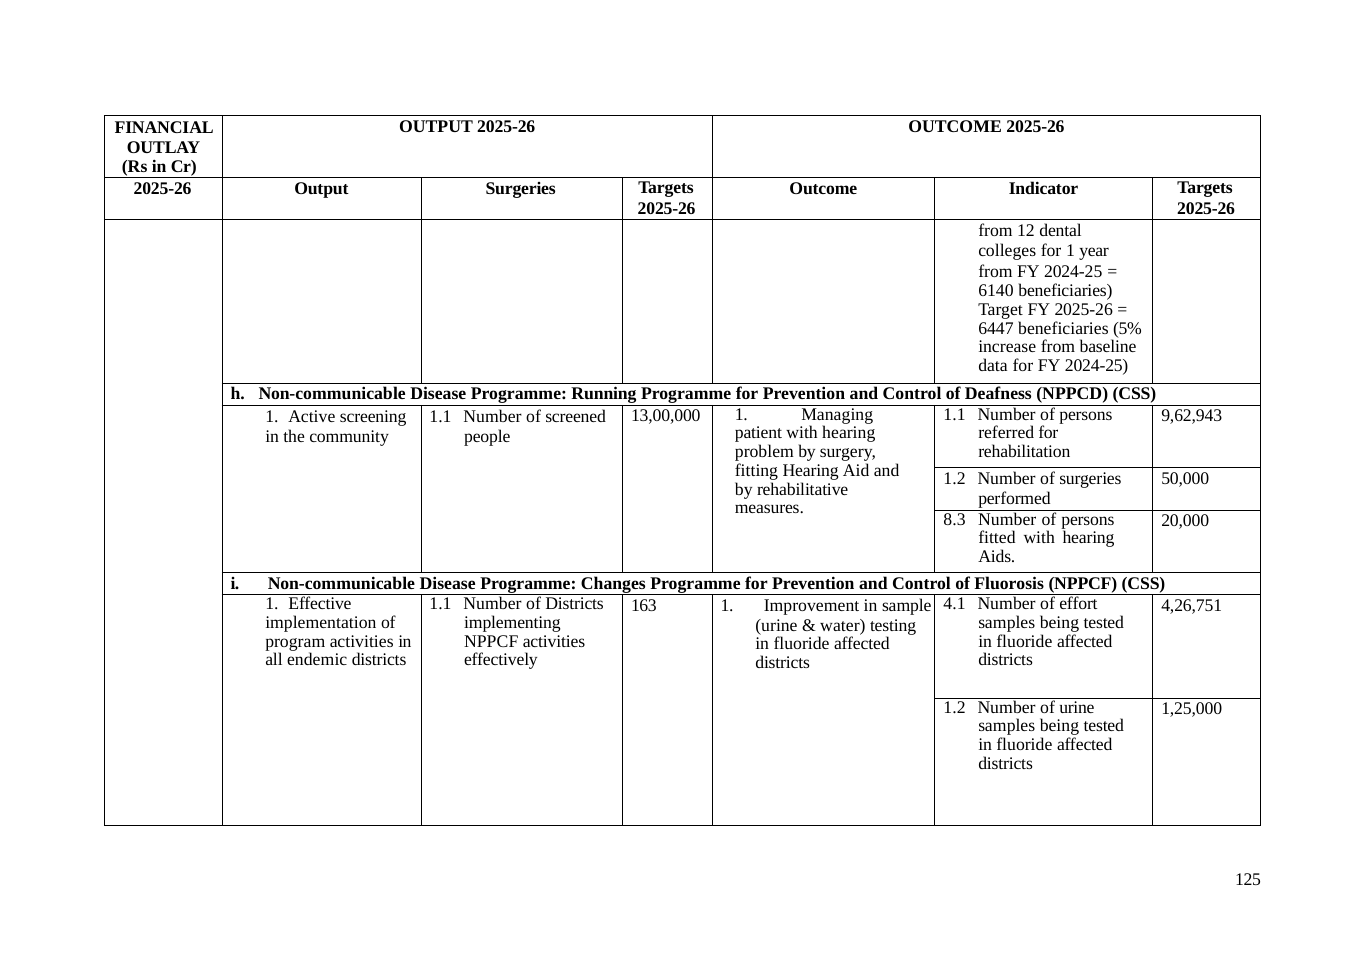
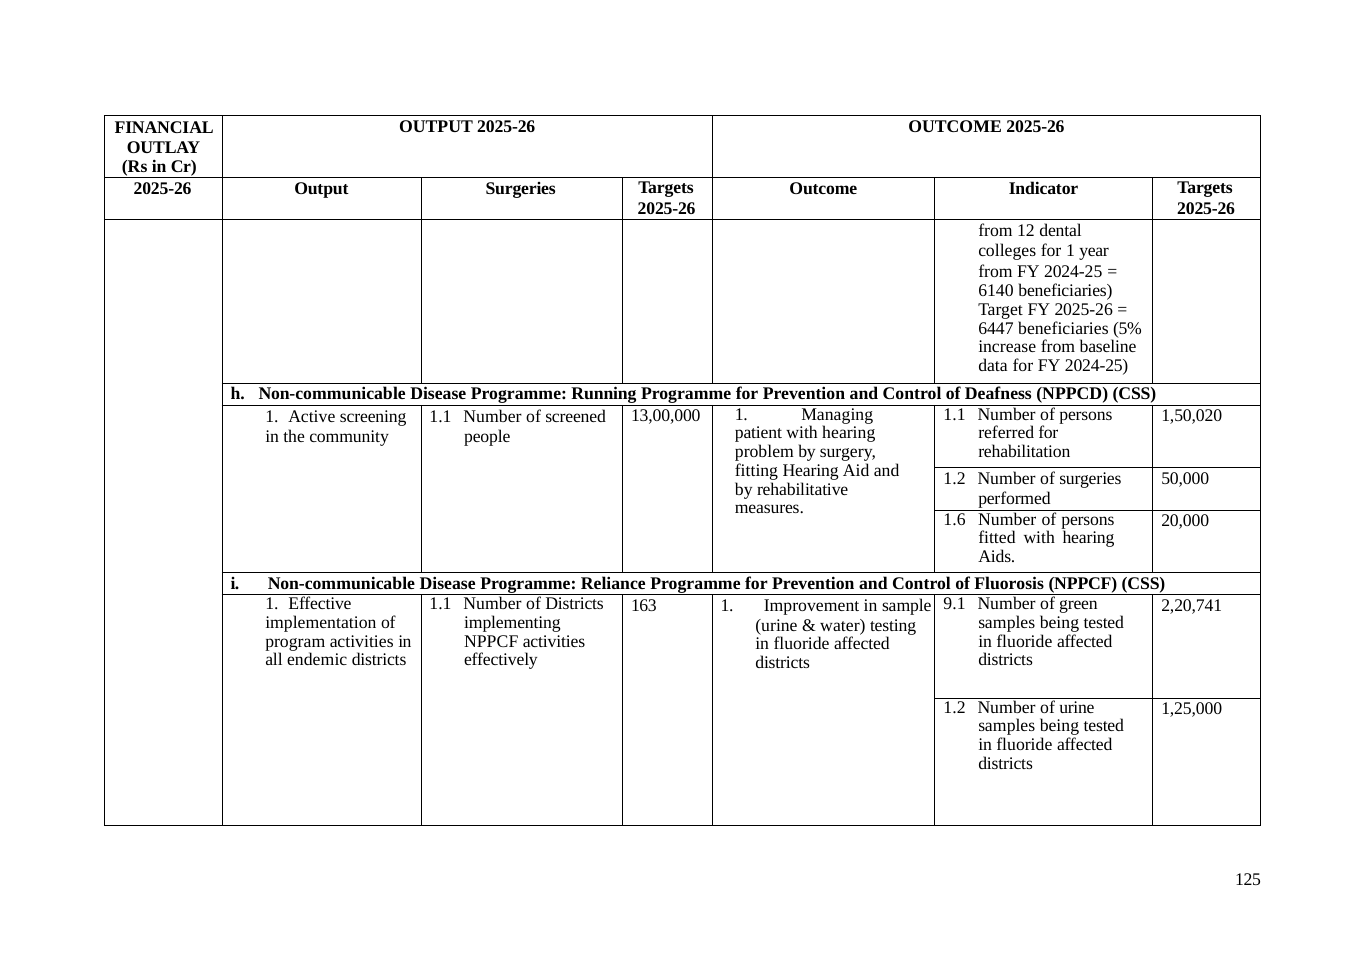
9,62,943: 9,62,943 -> 1,50,020
8.3: 8.3 -> 1.6
Changes: Changes -> Reliance
4.1: 4.1 -> 9.1
effort: effort -> green
4,26,751: 4,26,751 -> 2,20,741
